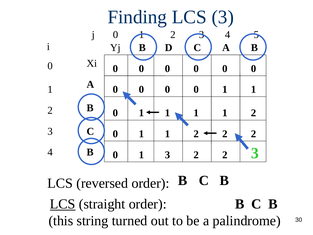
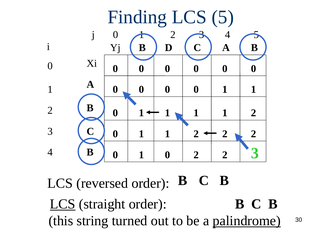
LCS 3: 3 -> 5
3 at (167, 155): 3 -> 0
palindrome underline: none -> present
